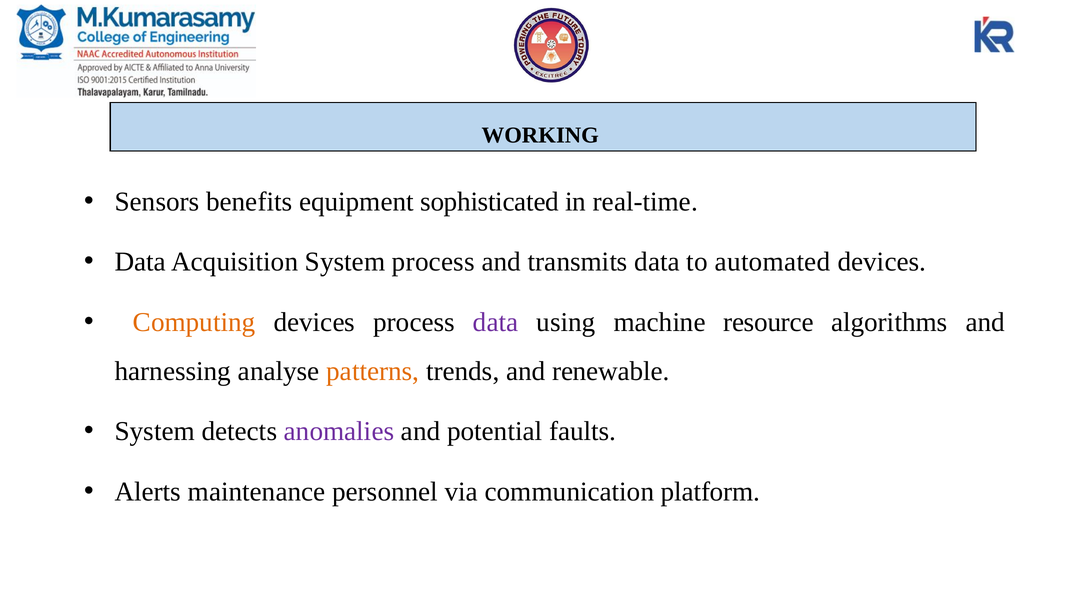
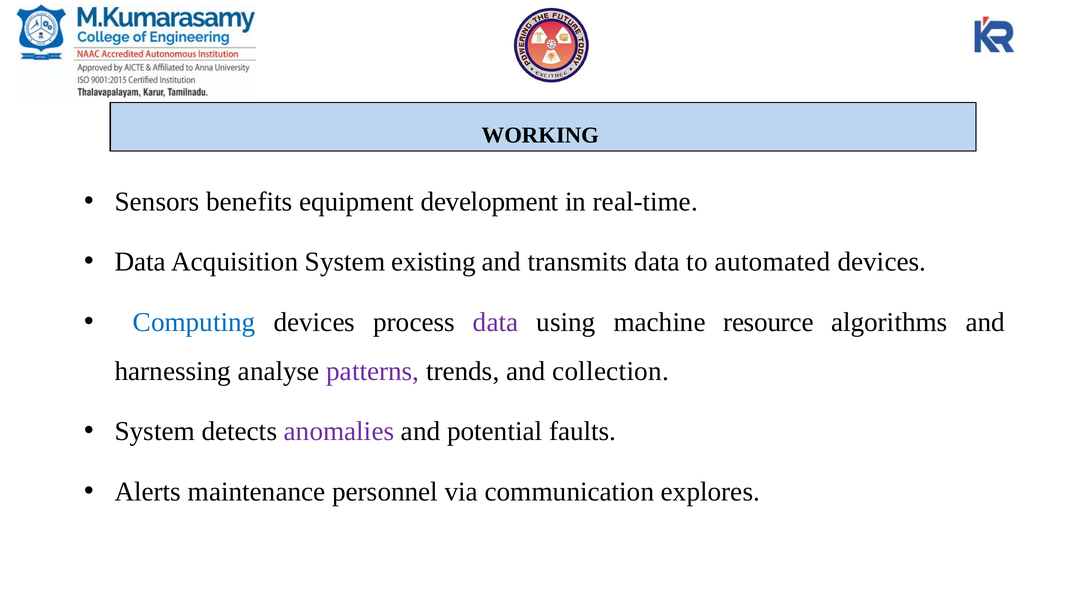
sophisticated: sophisticated -> development
System process: process -> existing
Computing colour: orange -> blue
patterns colour: orange -> purple
renewable: renewable -> collection
platform: platform -> explores
